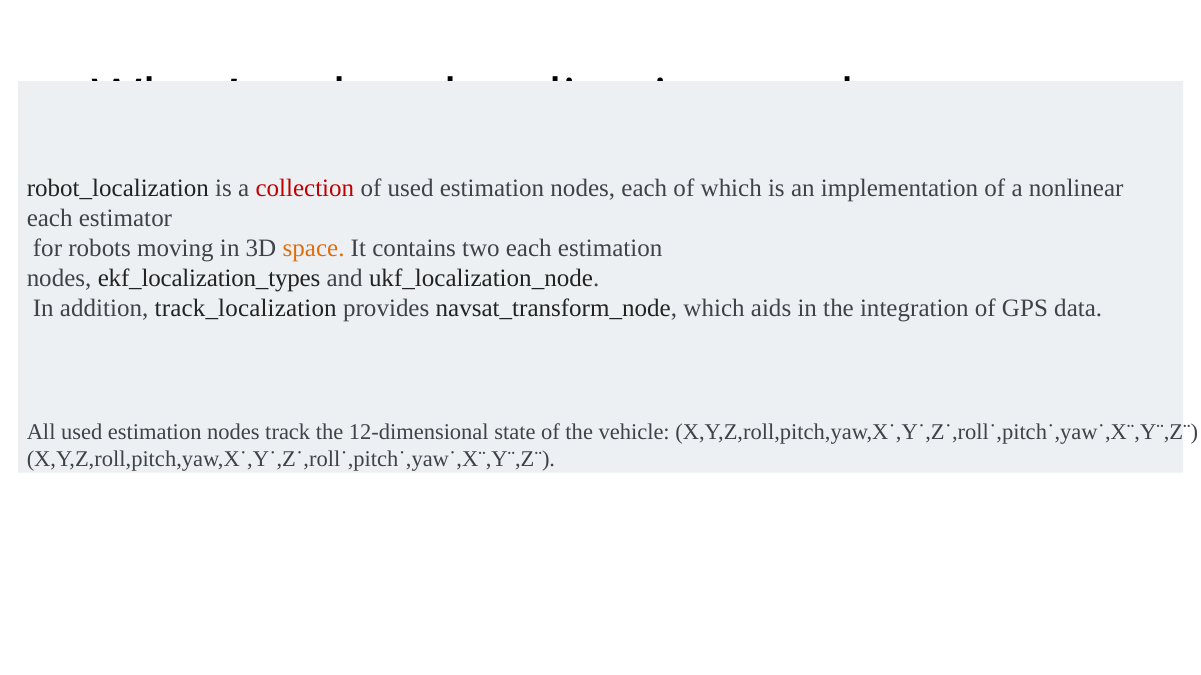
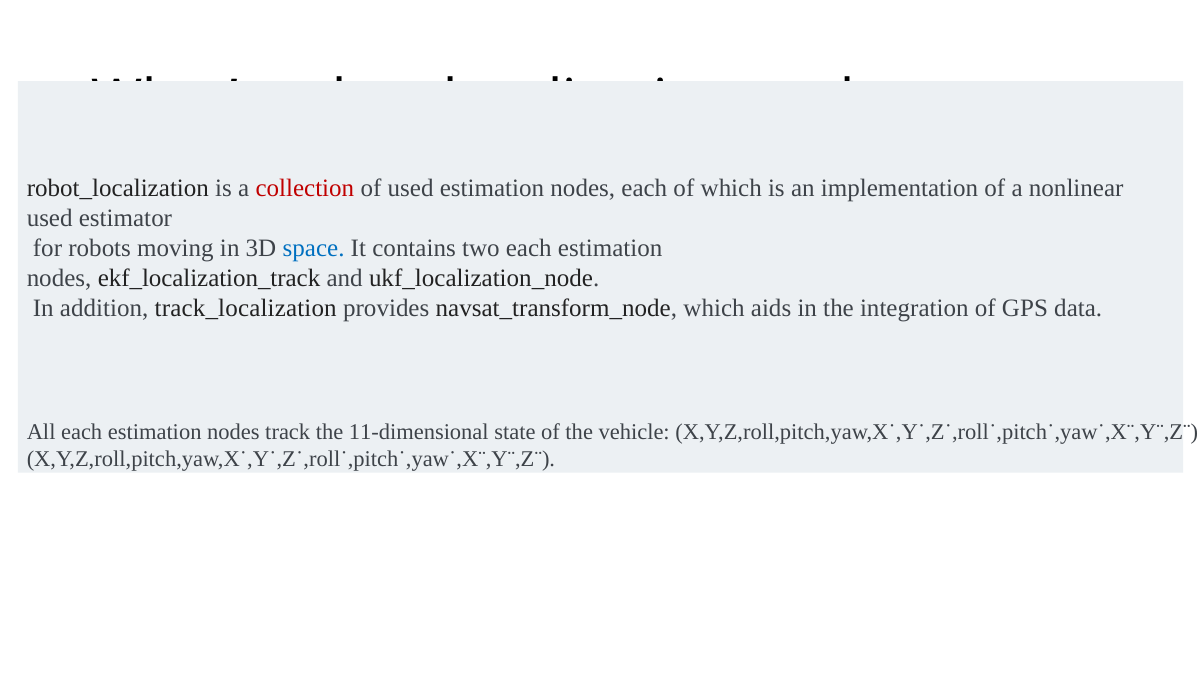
each at (50, 219): each -> used
space colour: orange -> blue
ekf_localization_types: ekf_localization_types -> ekf_localization_track
All used: used -> each
12-dimensional: 12-dimensional -> 11-dimensional
